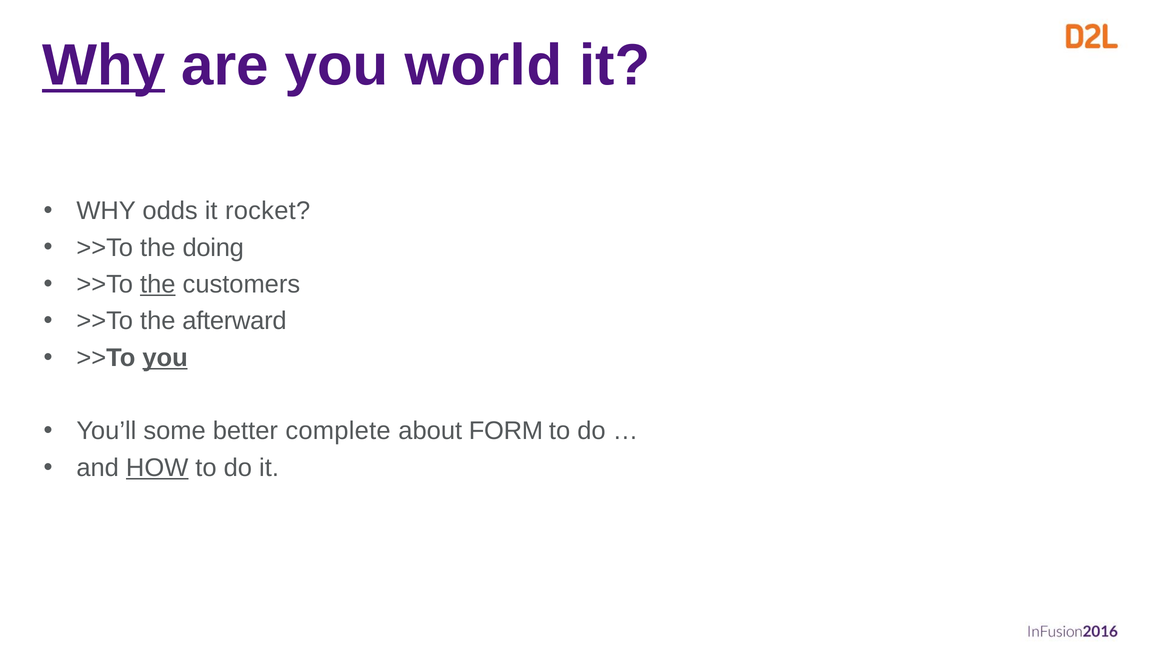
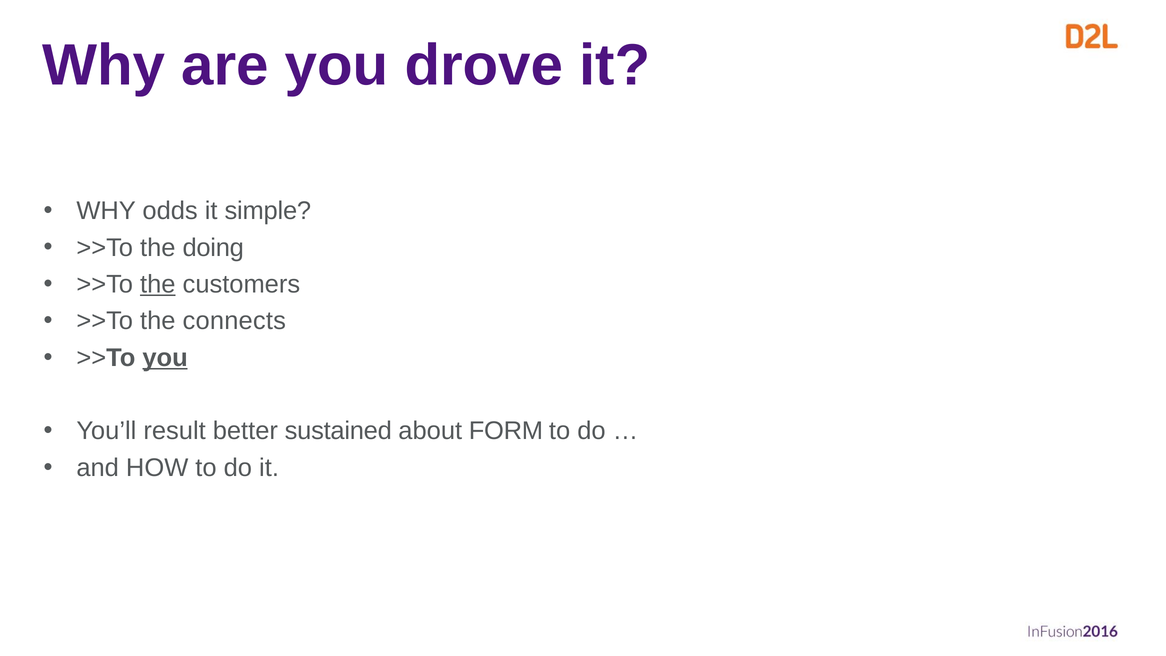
Why at (104, 66) underline: present -> none
world: world -> drove
rocket: rocket -> simple
afterward: afterward -> connects
some: some -> result
complete: complete -> sustained
HOW underline: present -> none
